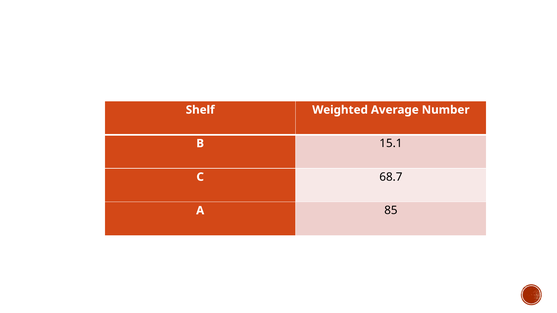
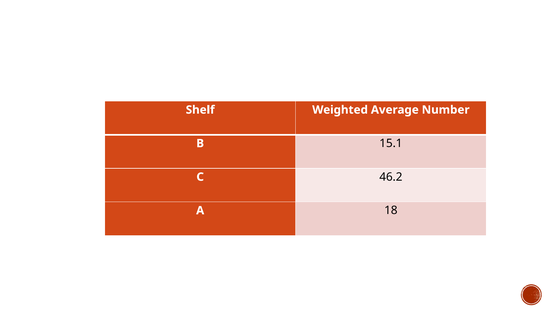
68.7: 68.7 -> 46.2
85: 85 -> 18
